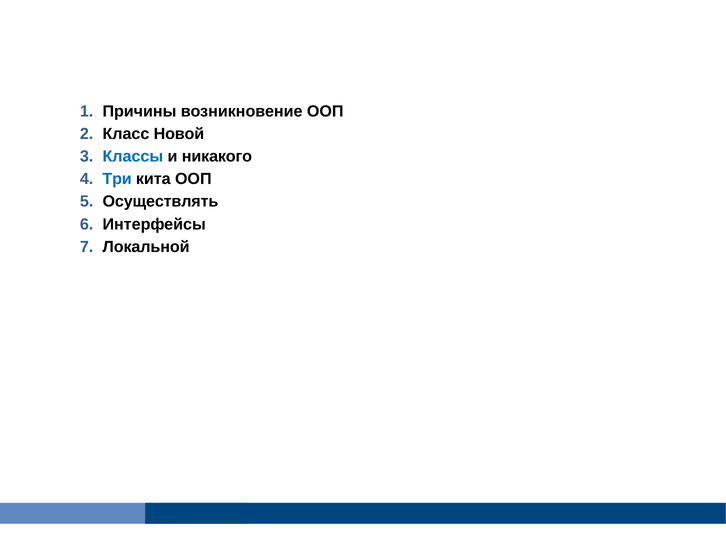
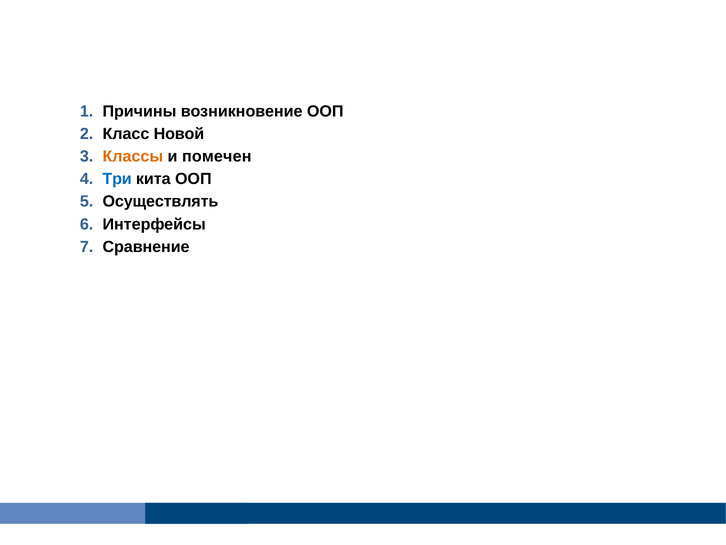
Классы colour: blue -> orange
никакого: никакого -> помечен
Локальной: Локальной -> Сравнение
